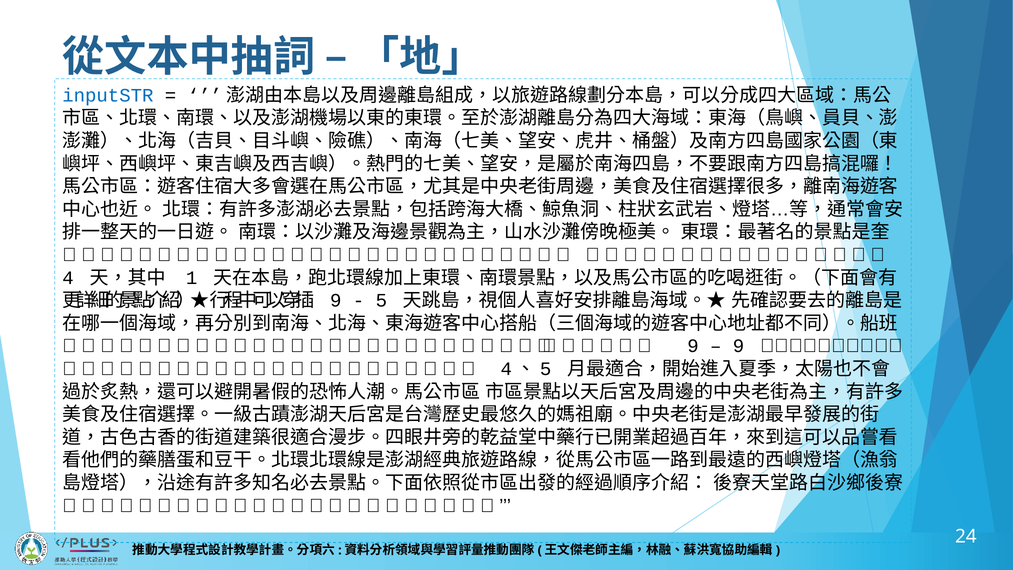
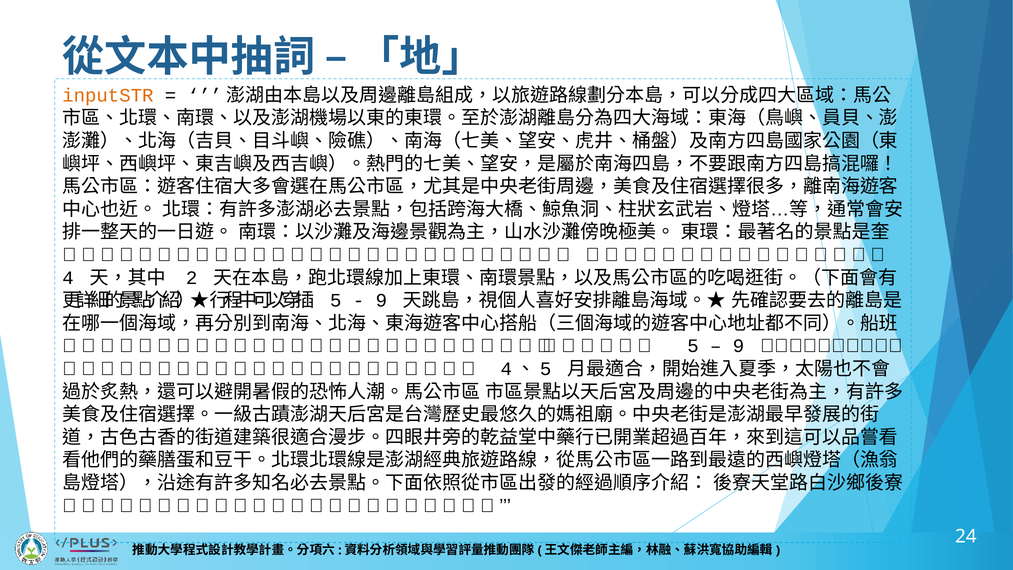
inputSTR colour: blue -> orange
1: 1 -> 2
9 at (336, 300): 9 -> 5
5 at (381, 300): 5 -> 9
9 at (693, 346): 9 -> 5
